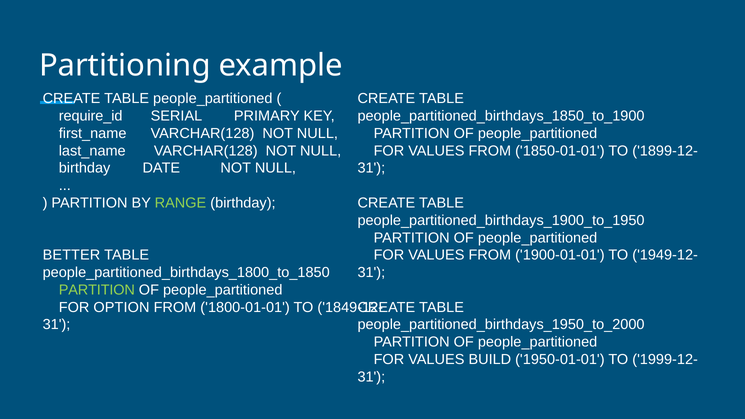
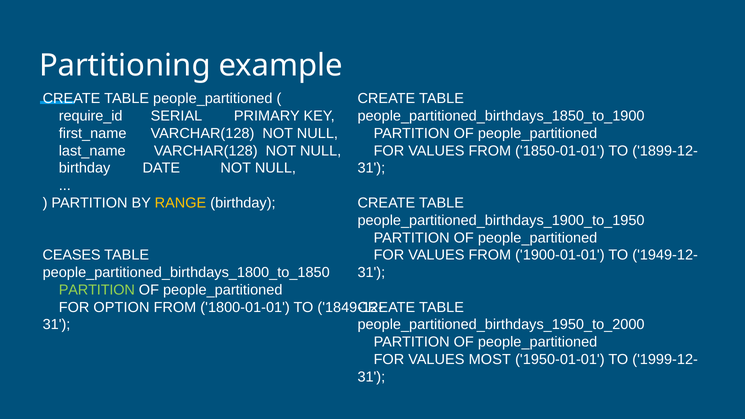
RANGE colour: light green -> yellow
BETTER: BETTER -> CEASES
BUILD: BUILD -> MOST
